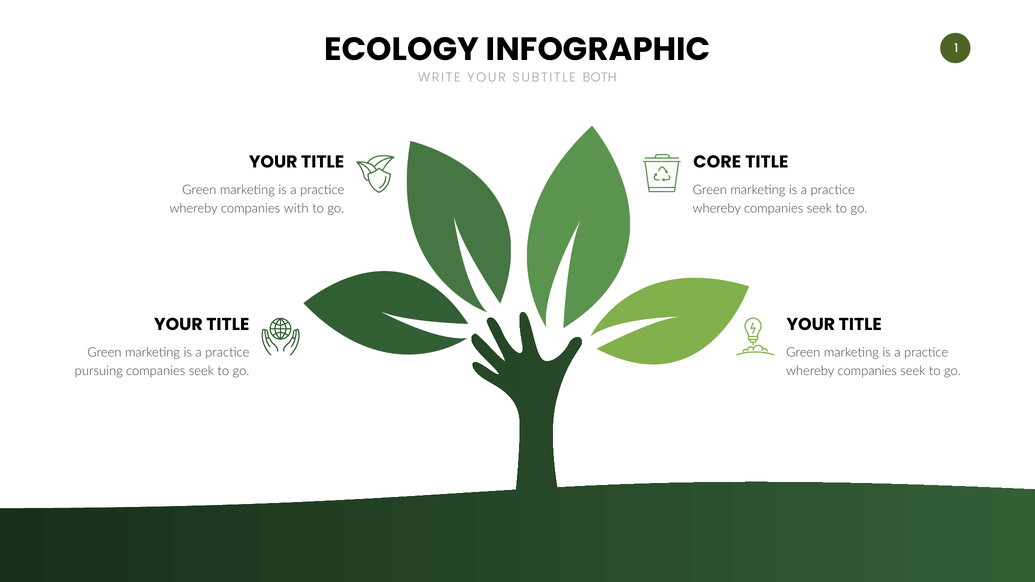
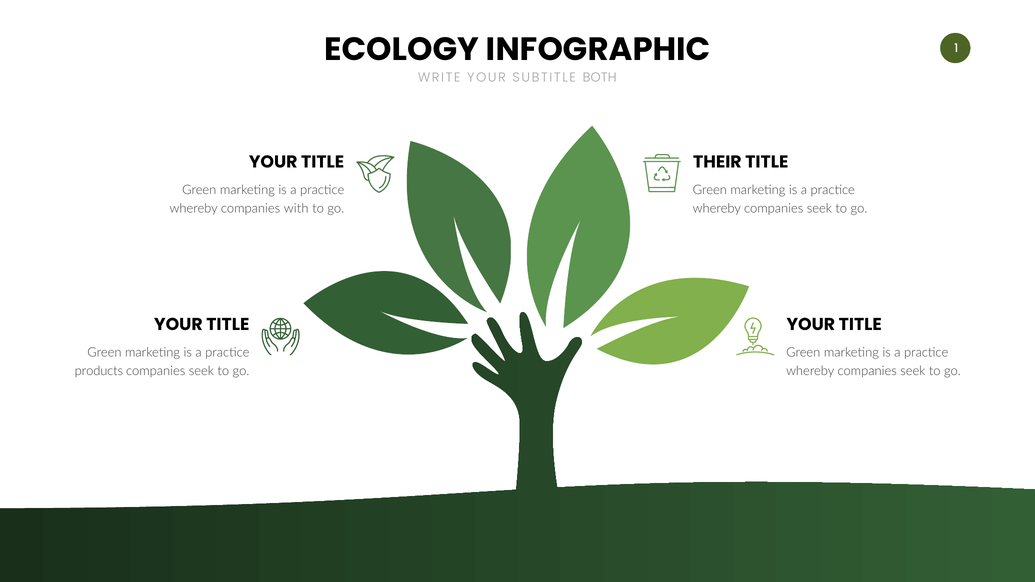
CORE: CORE -> THEIR
pursuing: pursuing -> products
